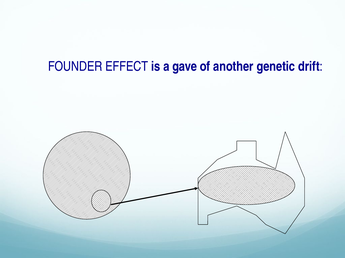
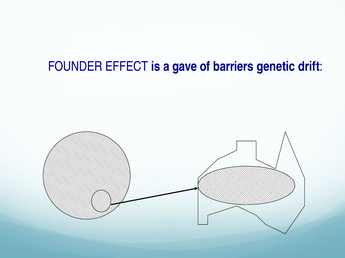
another: another -> barriers
